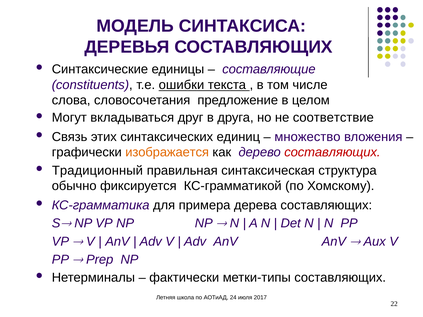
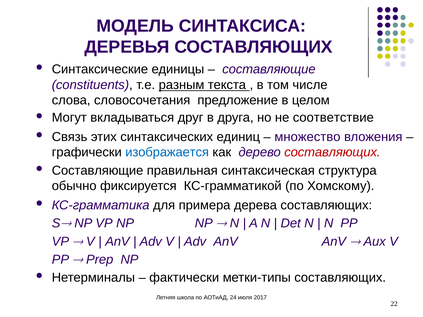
ошибки: ошибки -> разным
изображается colour: orange -> blue
Традиционный at (97, 171): Традиционный -> Составляющие
